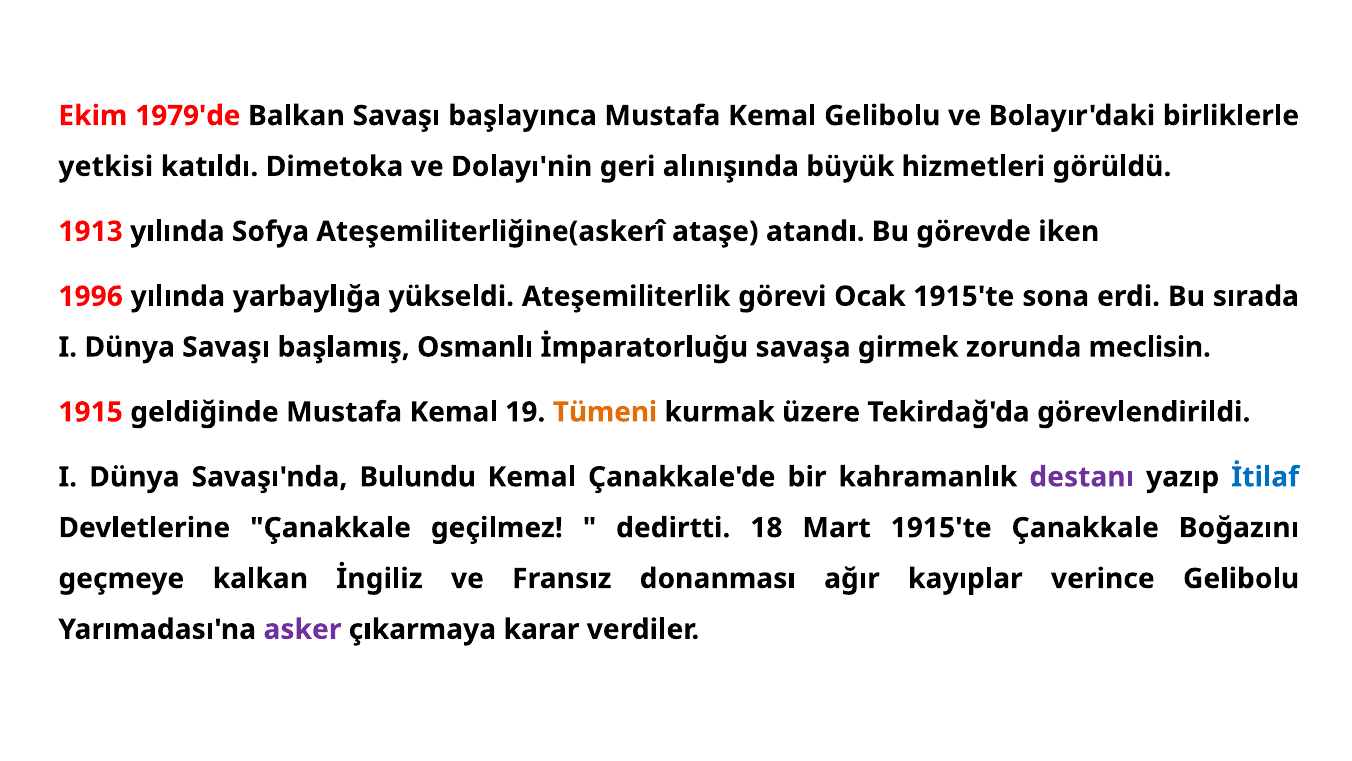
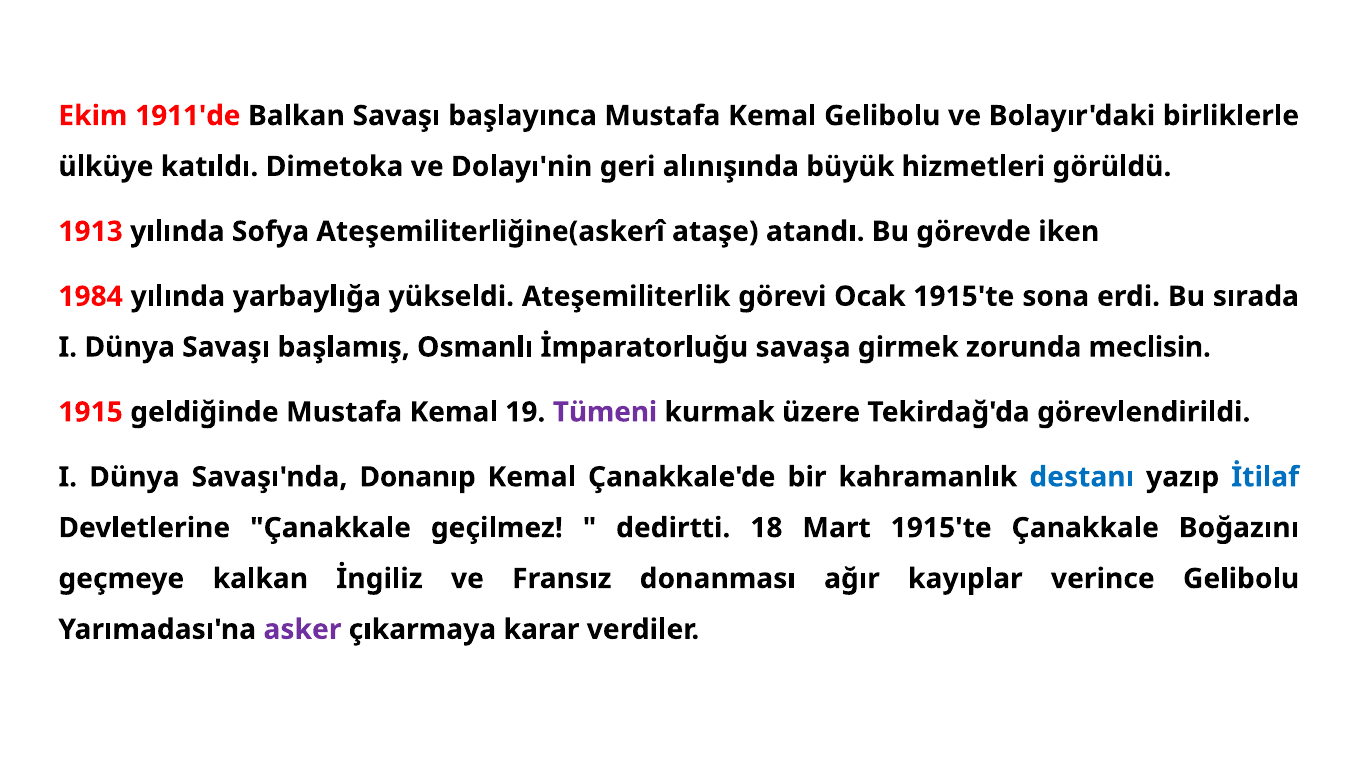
1979'de: 1979'de -> 1911'de
yetkisi: yetkisi -> ülküye
1996: 1996 -> 1984
Tümeni colour: orange -> purple
Bulundu: Bulundu -> Donanıp
destanı colour: purple -> blue
